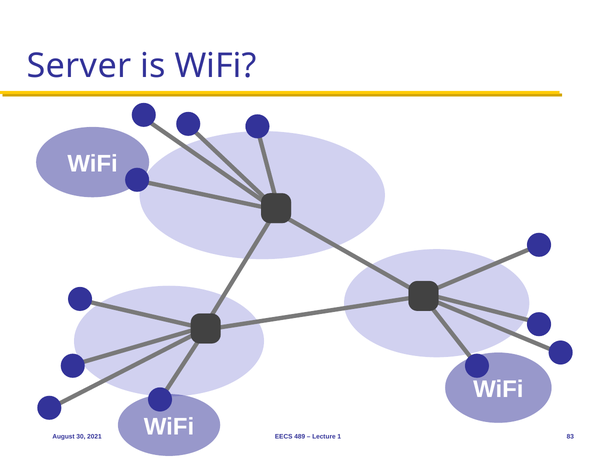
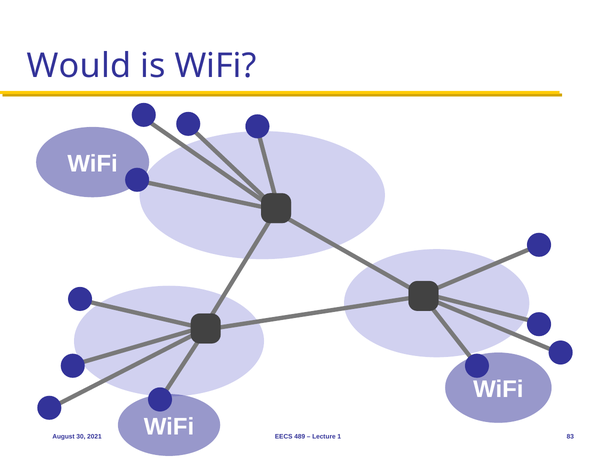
Server: Server -> Would
